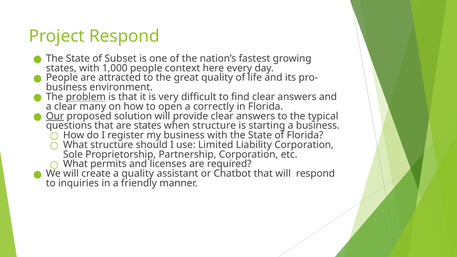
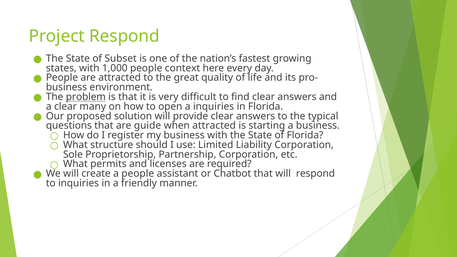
a correctly: correctly -> inquiries
Our underline: present -> none
are states: states -> guide
when structure: structure -> attracted
a quality: quality -> people
